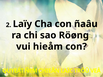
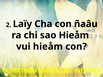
sao Röøng: Röøng -> Hieåm
